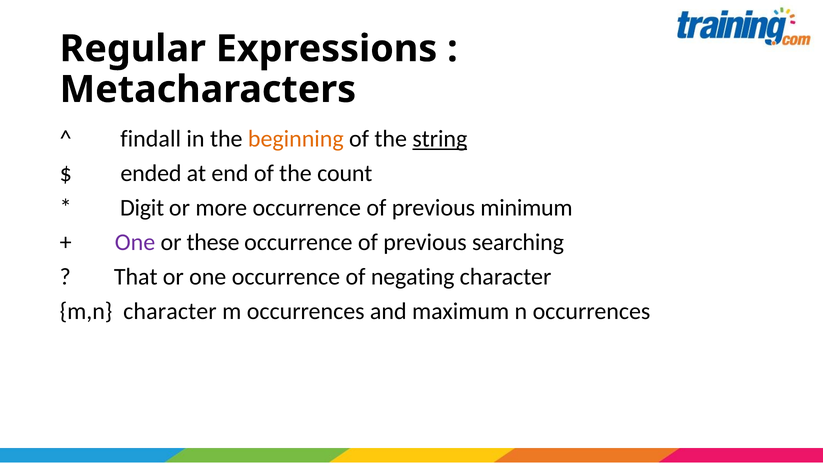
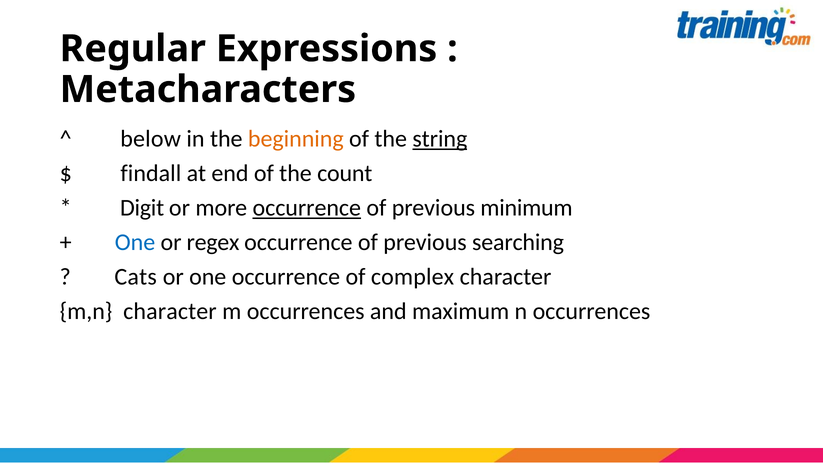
findall: findall -> below
ended: ended -> findall
occurrence at (307, 208) underline: none -> present
One at (135, 242) colour: purple -> blue
these: these -> regex
That: That -> Cats
negating: negating -> complex
